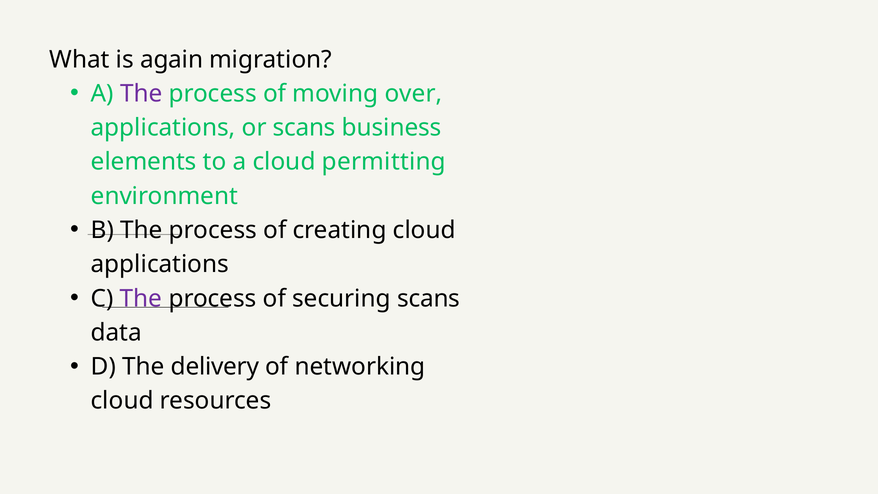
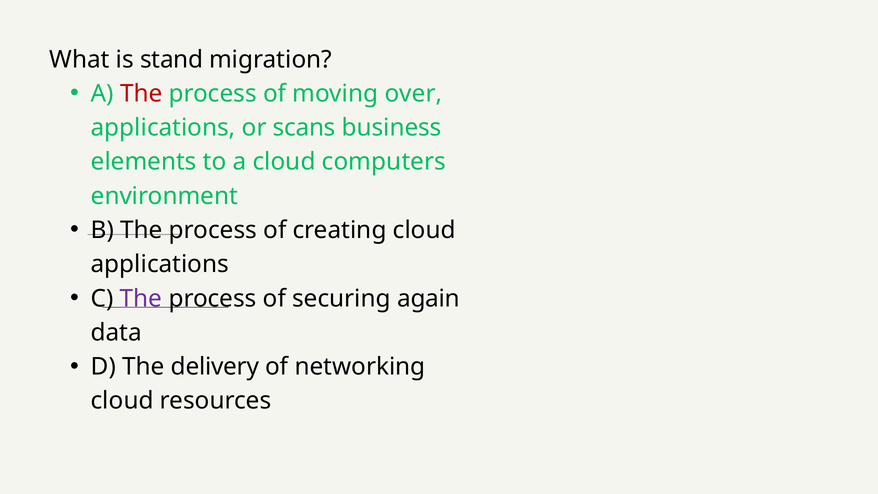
again: again -> stand
The at (141, 94) colour: purple -> red
permitting: permitting -> computers
securing scans: scans -> again
